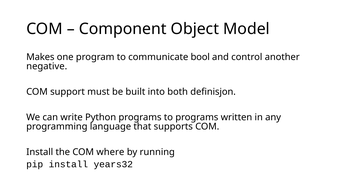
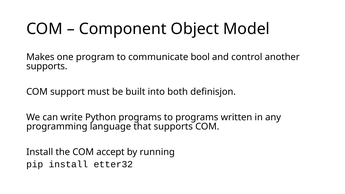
negative at (47, 66): negative -> supports
where: where -> accept
years32: years32 -> etter32
